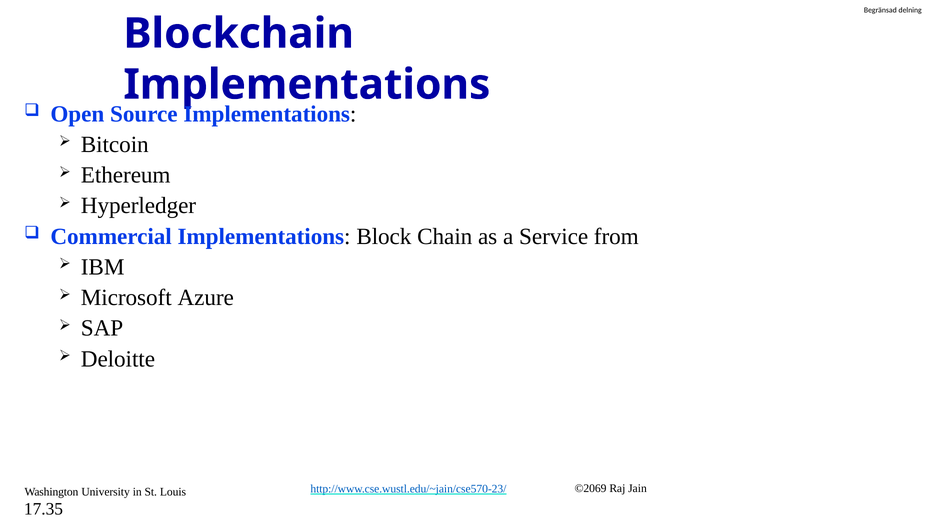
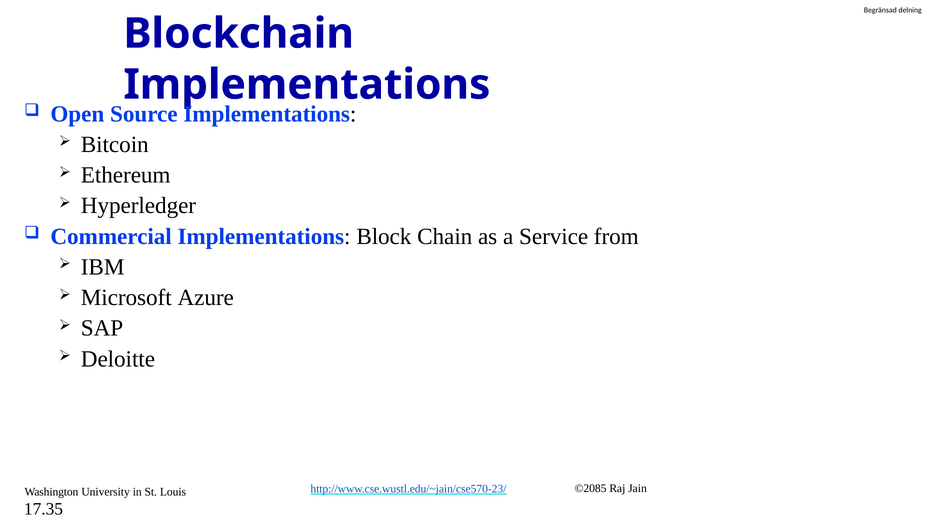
©2069: ©2069 -> ©2085
